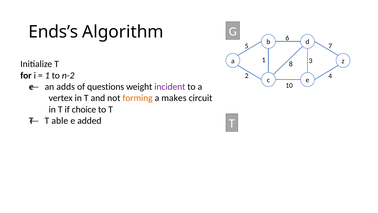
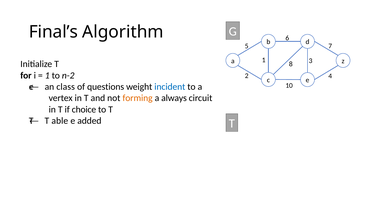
Ends’s: Ends’s -> Final’s
adds: adds -> class
incident colour: purple -> blue
makes: makes -> always
